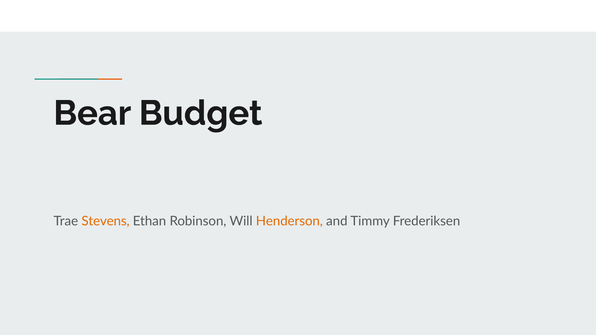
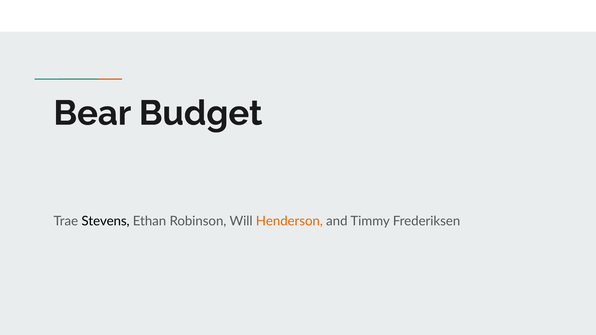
Stevens colour: orange -> black
